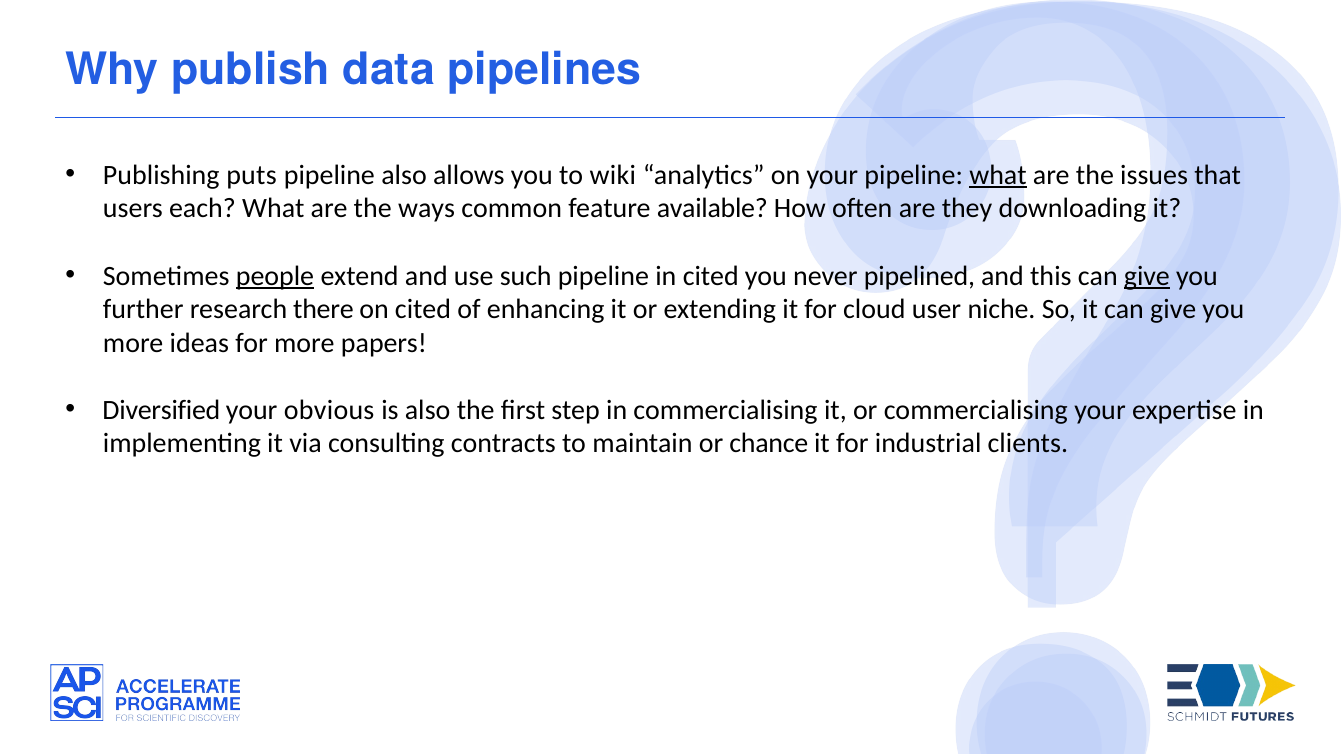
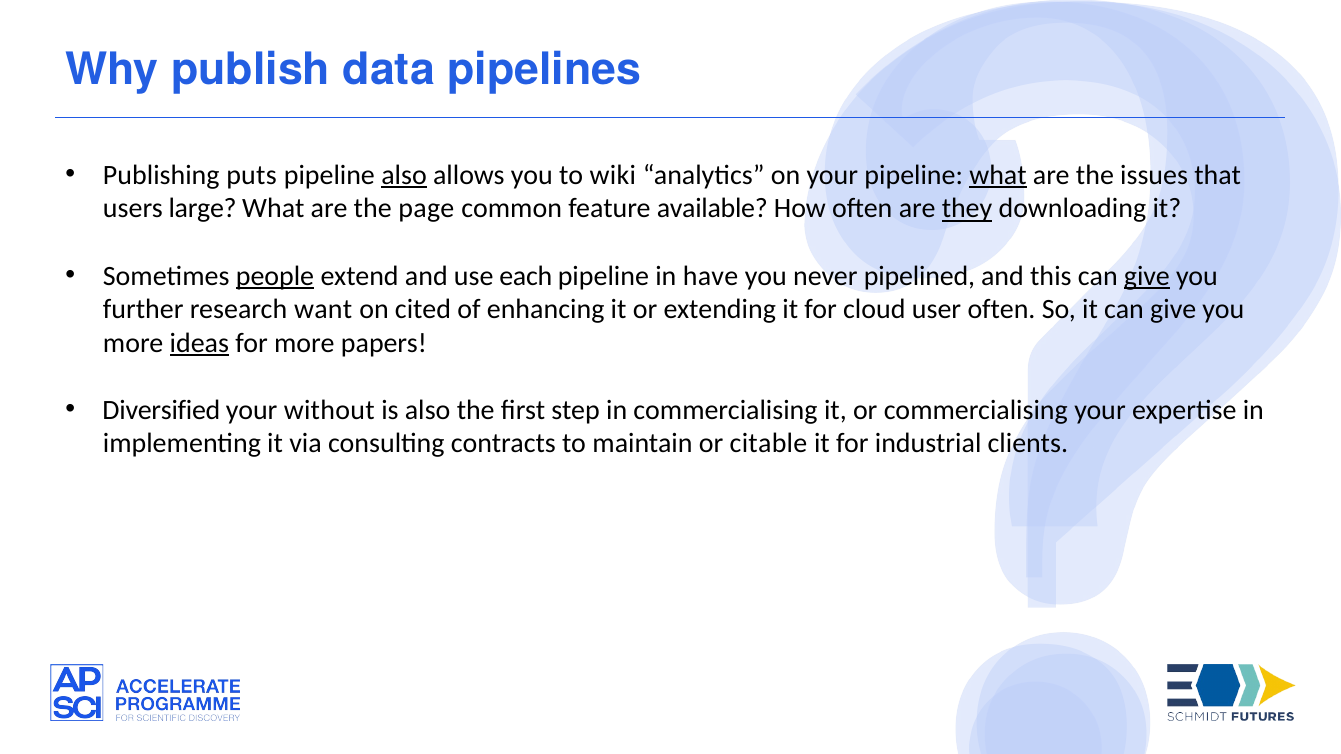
also at (404, 175) underline: none -> present
each: each -> large
ways: ways -> page
they underline: none -> present
such: such -> each
in cited: cited -> have
there: there -> want
user niche: niche -> often
ideas underline: none -> present
obvious: obvious -> without
chance: chance -> citable
